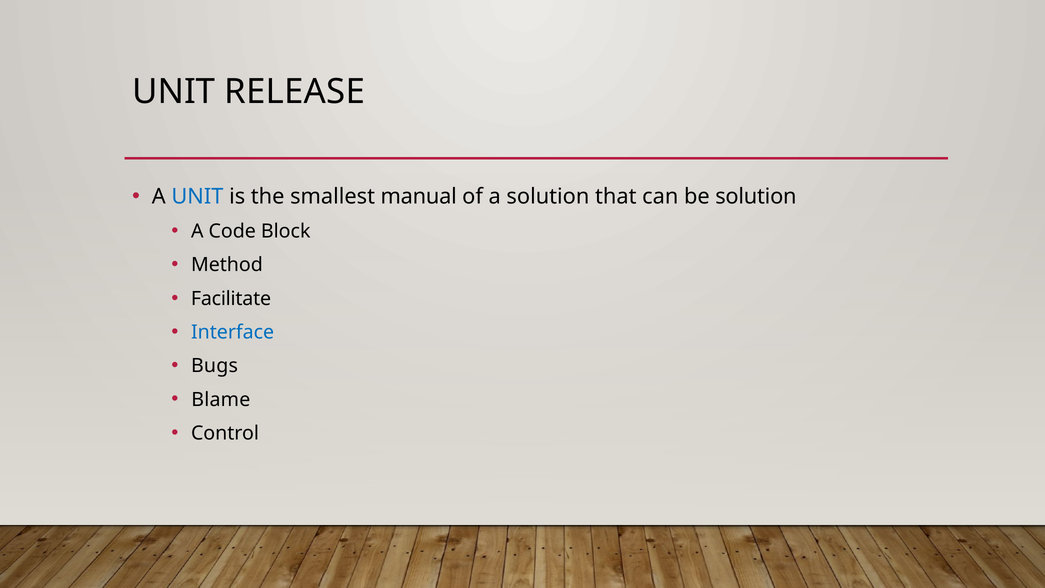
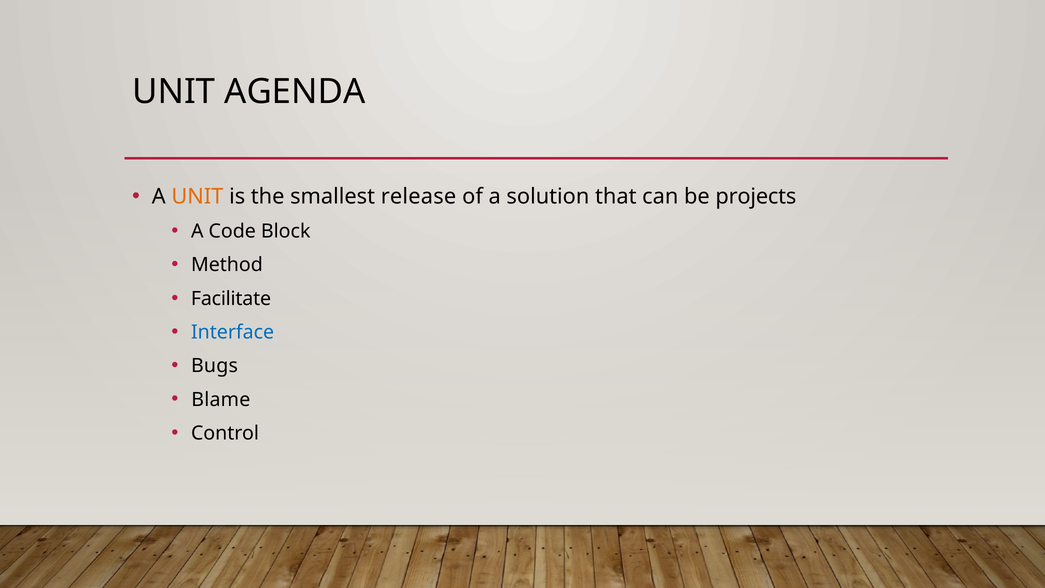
RELEASE: RELEASE -> AGENDA
UNIT at (197, 196) colour: blue -> orange
manual: manual -> release
be solution: solution -> projects
